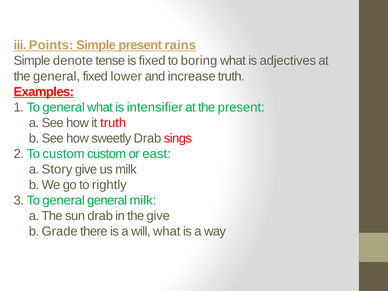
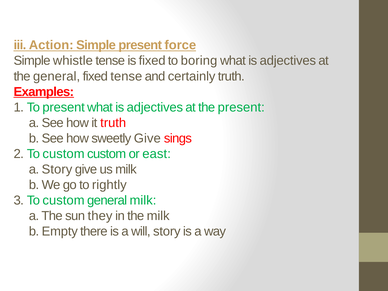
Points: Points -> Action
rains: rains -> force
denote: denote -> whistle
fixed lower: lower -> tense
increase: increase -> certainly
1 To general: general -> present
intensifier at (155, 107): intensifier -> adjectives
sweetly Drab: Drab -> Give
3 To general: general -> custom
sun drab: drab -> they
the give: give -> milk
Grade: Grade -> Empty
will what: what -> story
